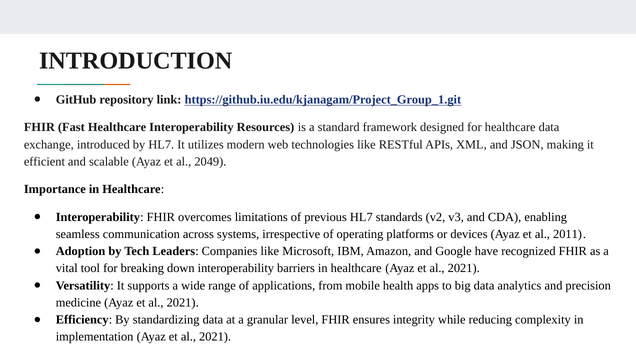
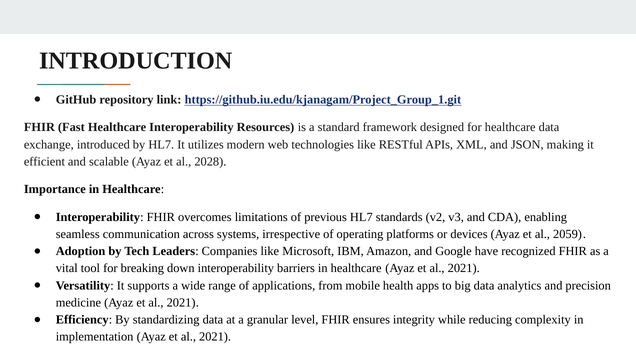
2049: 2049 -> 2028
2011: 2011 -> 2059
